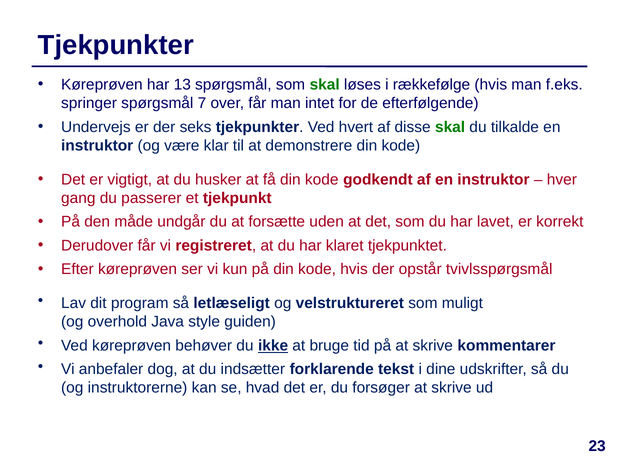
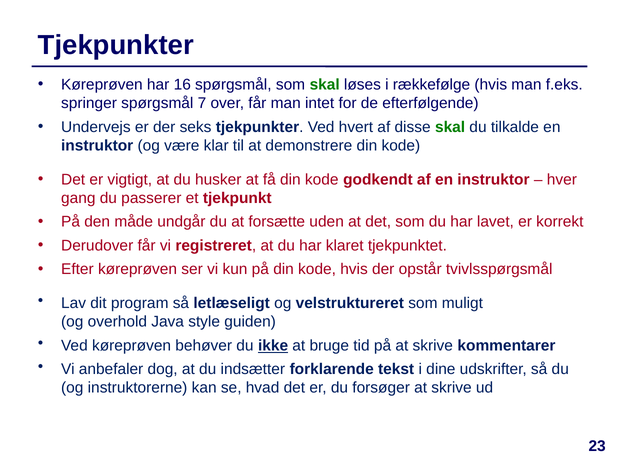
13: 13 -> 16
